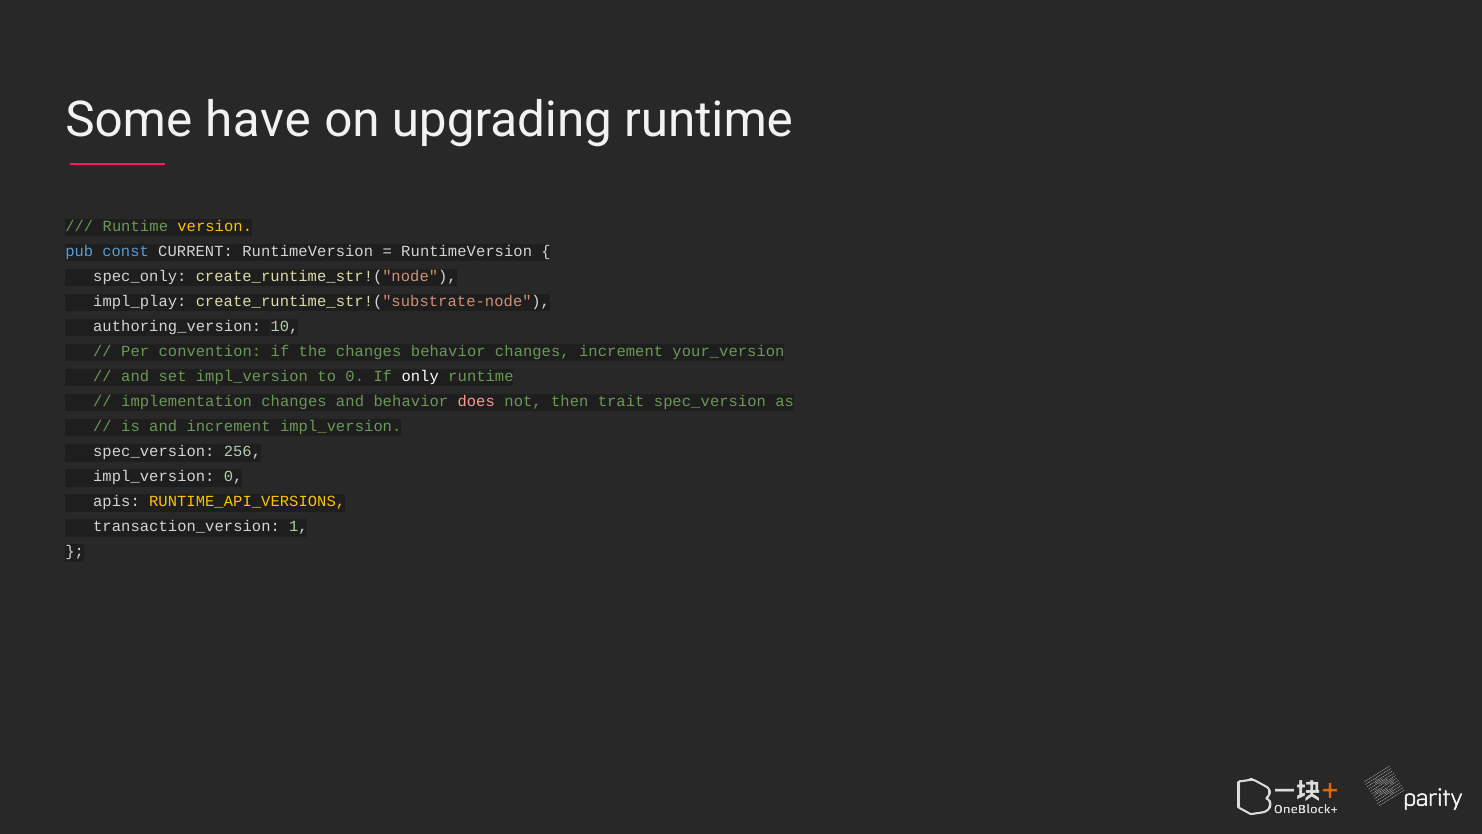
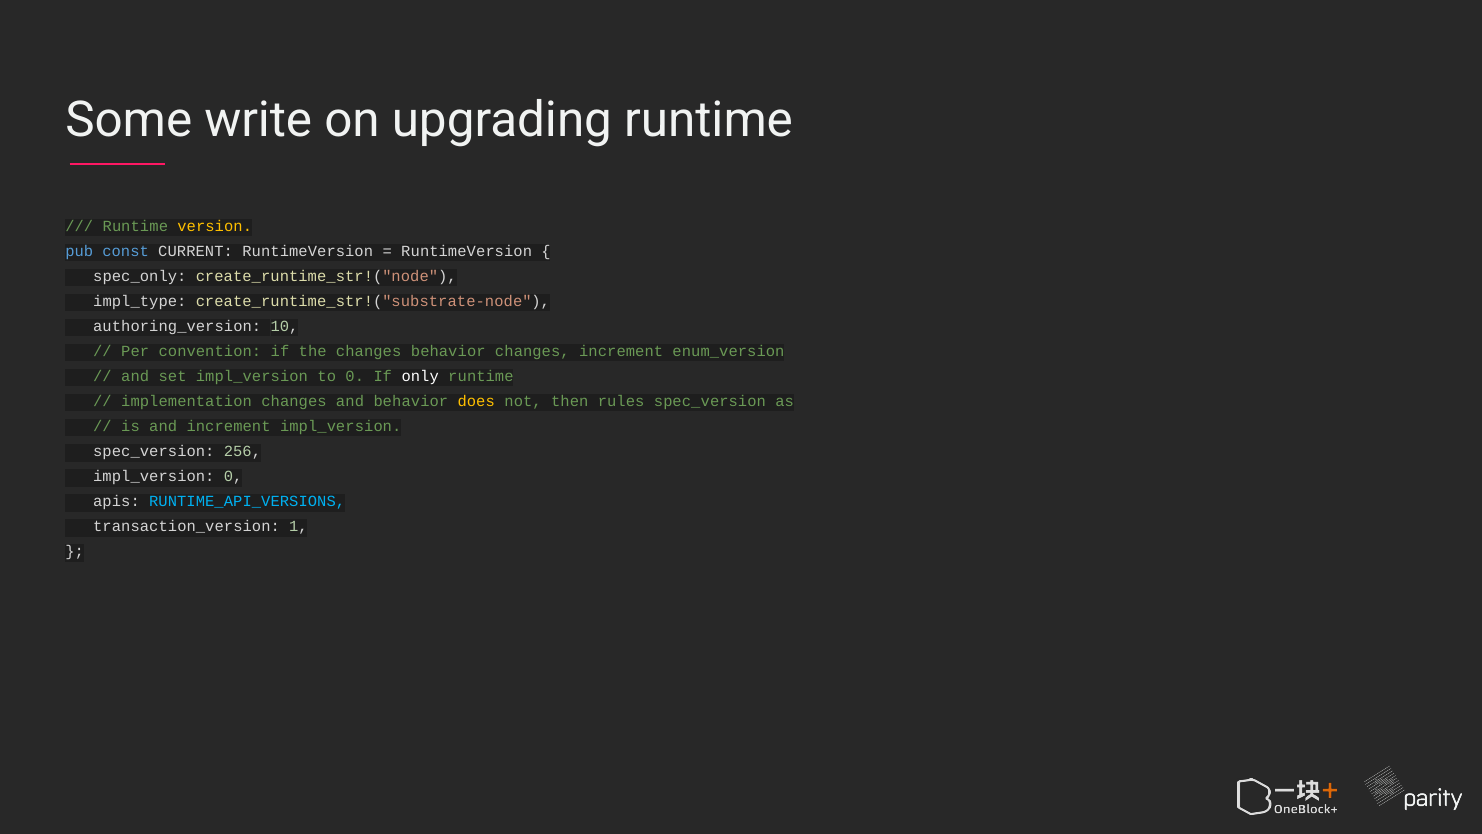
have: have -> write
impl_play: impl_play -> impl_type
your_version: your_version -> enum_version
does colour: pink -> yellow
trait: trait -> rules
RUNTIME_API_VERSIONS colour: yellow -> light blue
